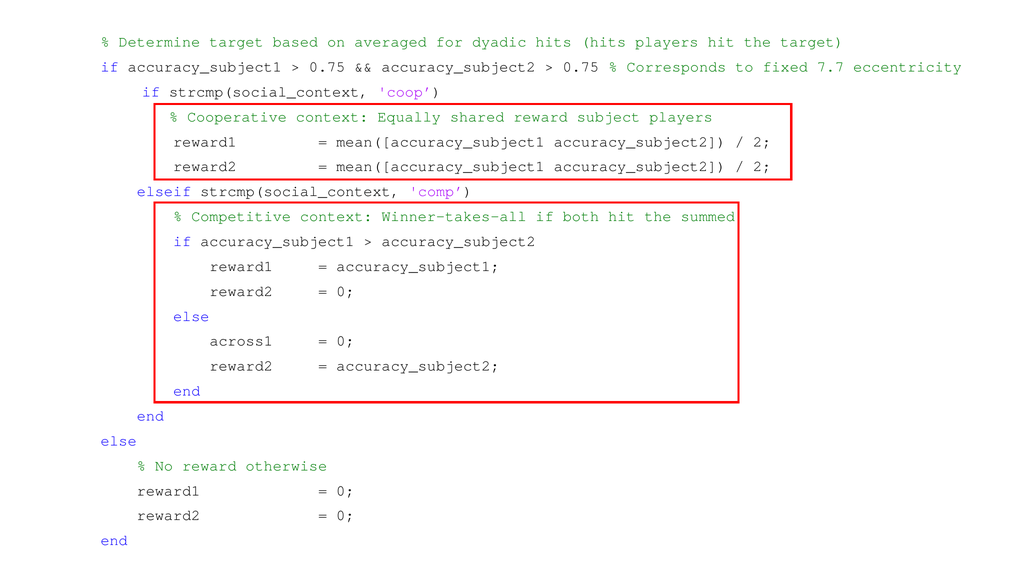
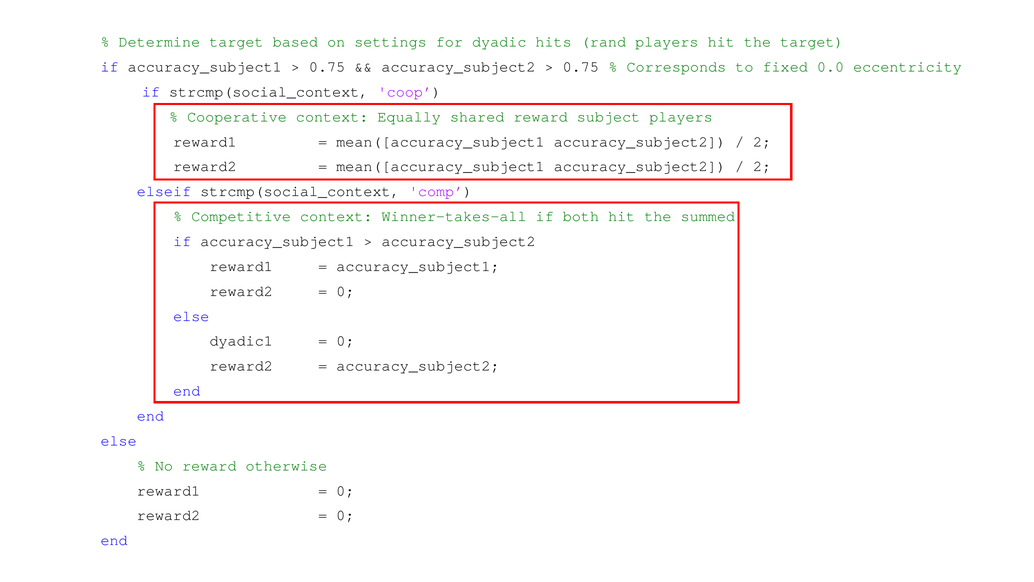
averaged: averaged -> settings
hits hits: hits -> rand
7.7: 7.7 -> 0.0
across1: across1 -> dyadic1
